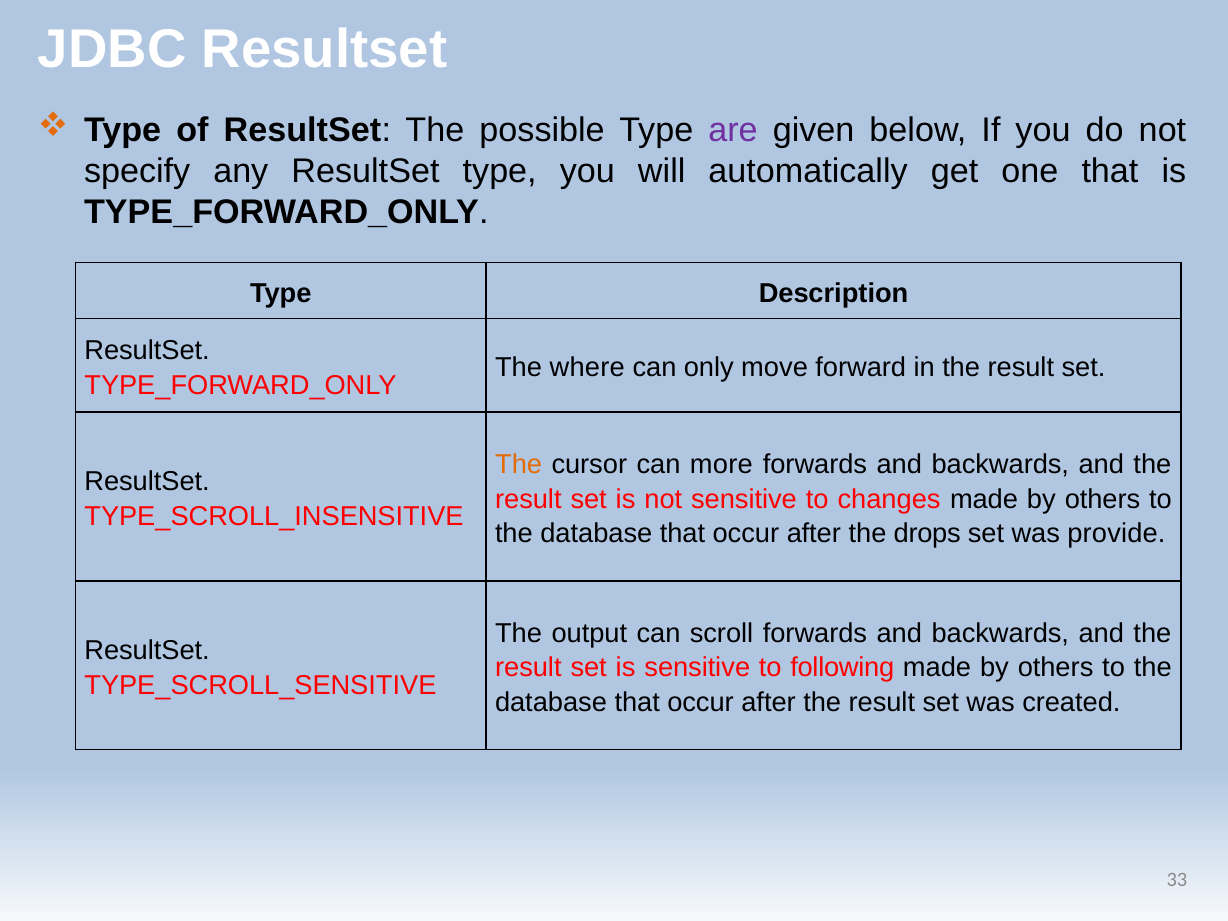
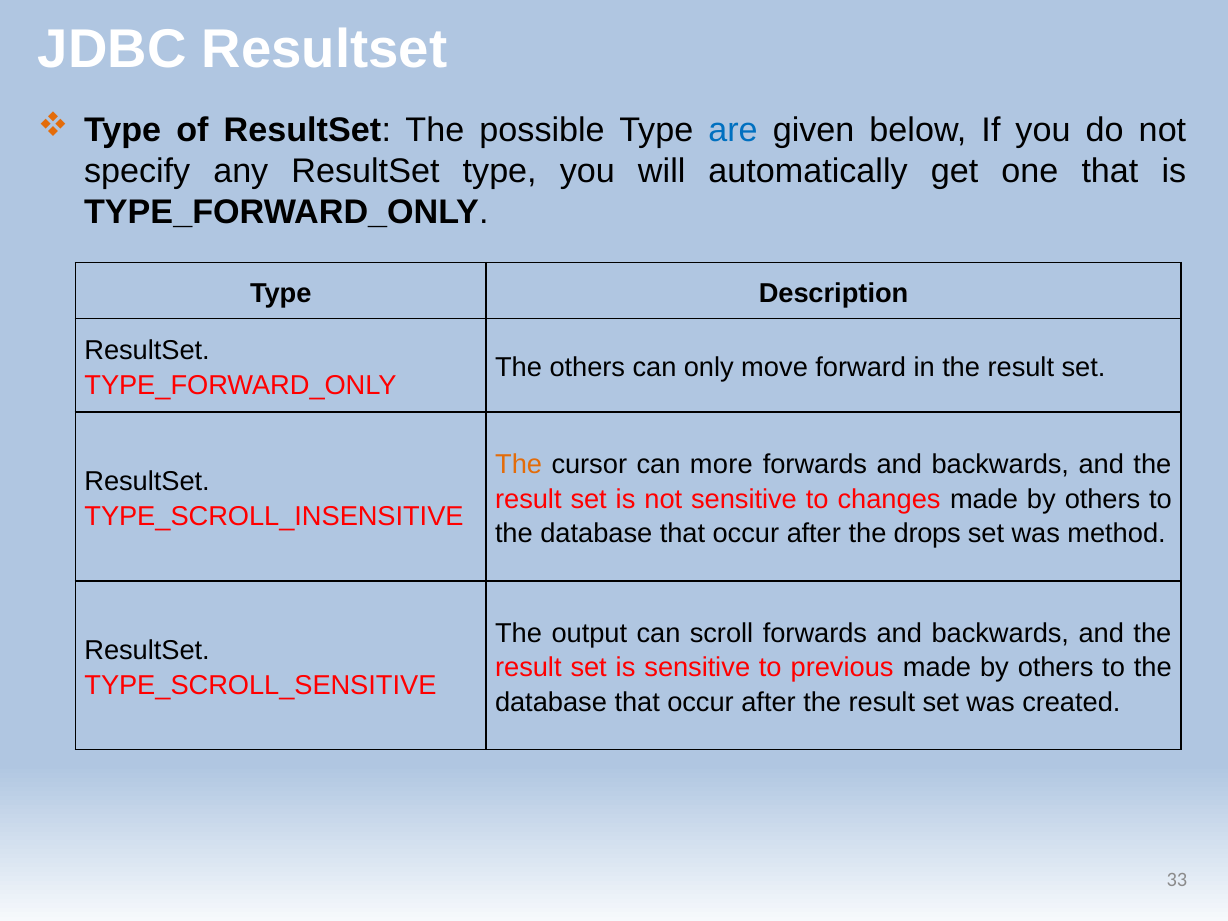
are colour: purple -> blue
The where: where -> others
provide: provide -> method
following: following -> previous
